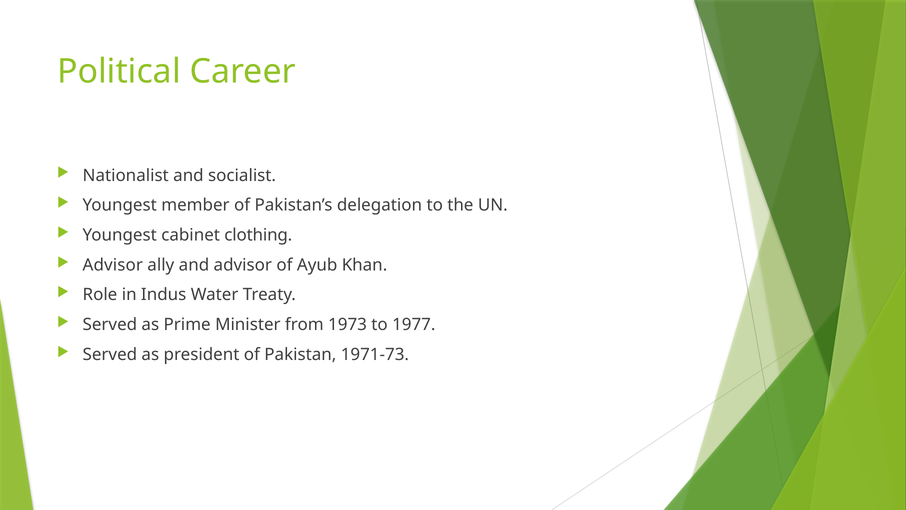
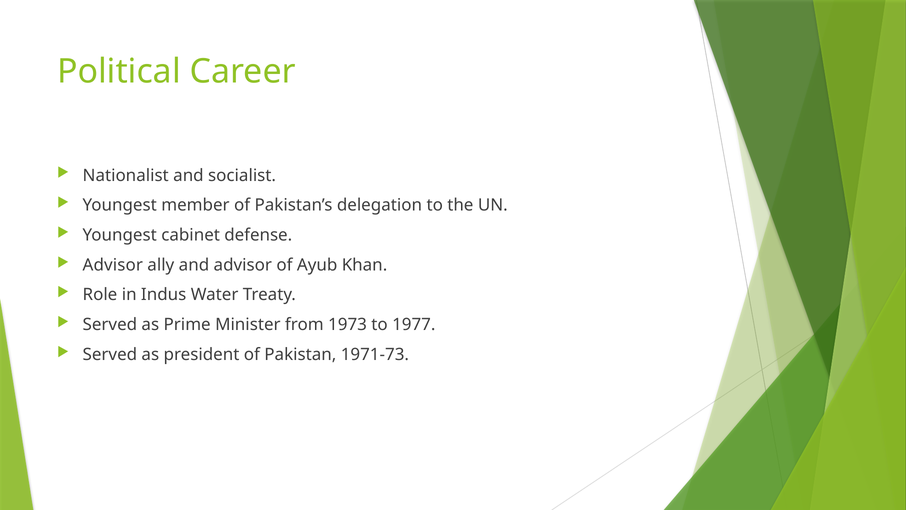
clothing: clothing -> defense
